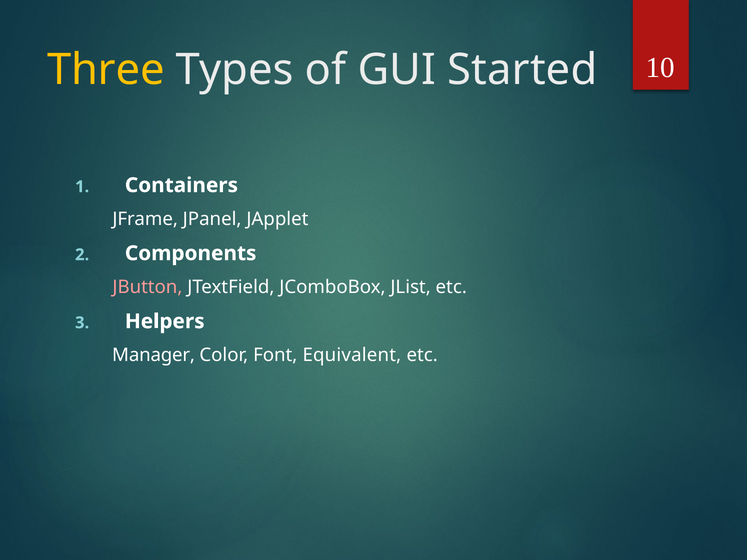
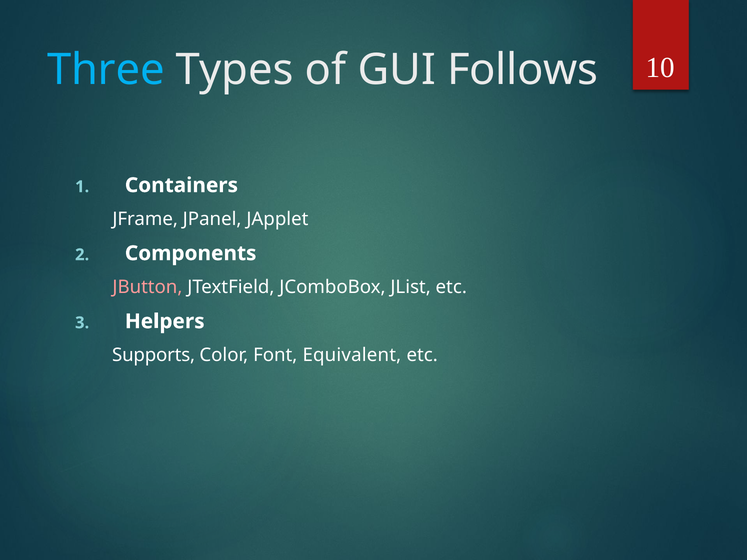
Three colour: yellow -> light blue
Started: Started -> Follows
Manager: Manager -> Supports
